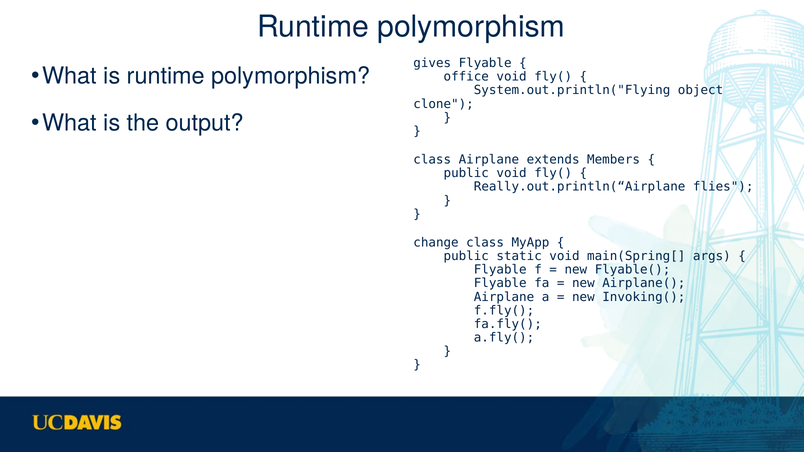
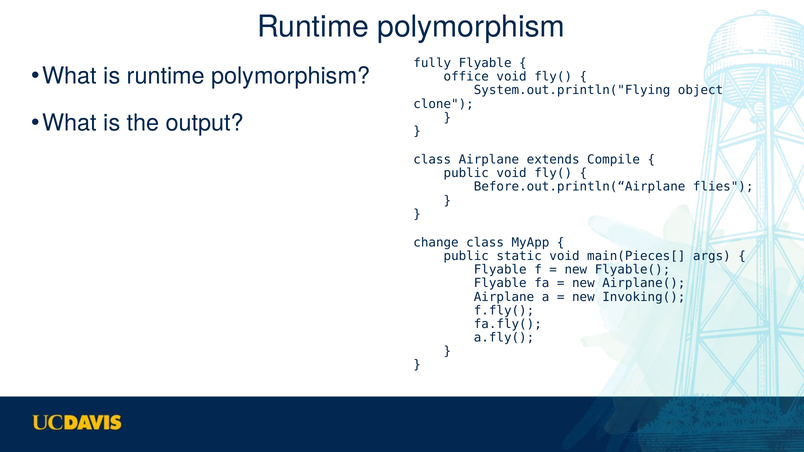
gives: gives -> fully
Members: Members -> Compile
Really.out.println(“Airplane: Really.out.println(“Airplane -> Before.out.println(“Airplane
main(Spring[: main(Spring[ -> main(Pieces[
